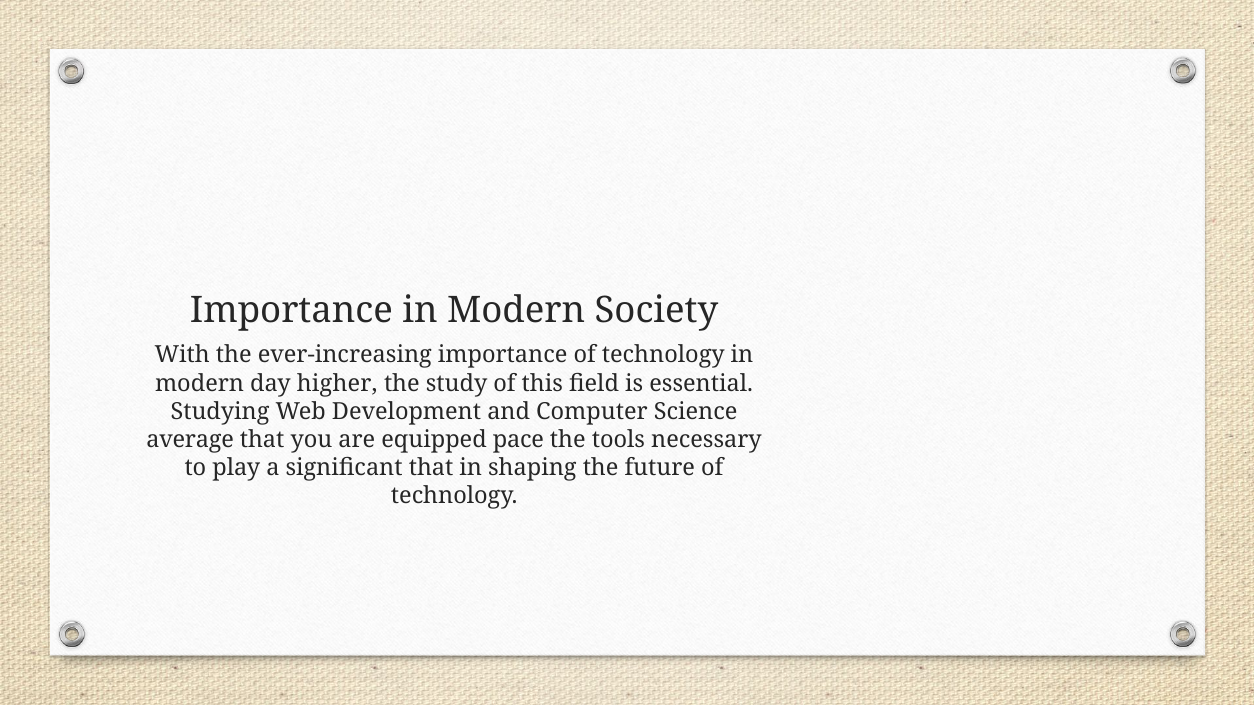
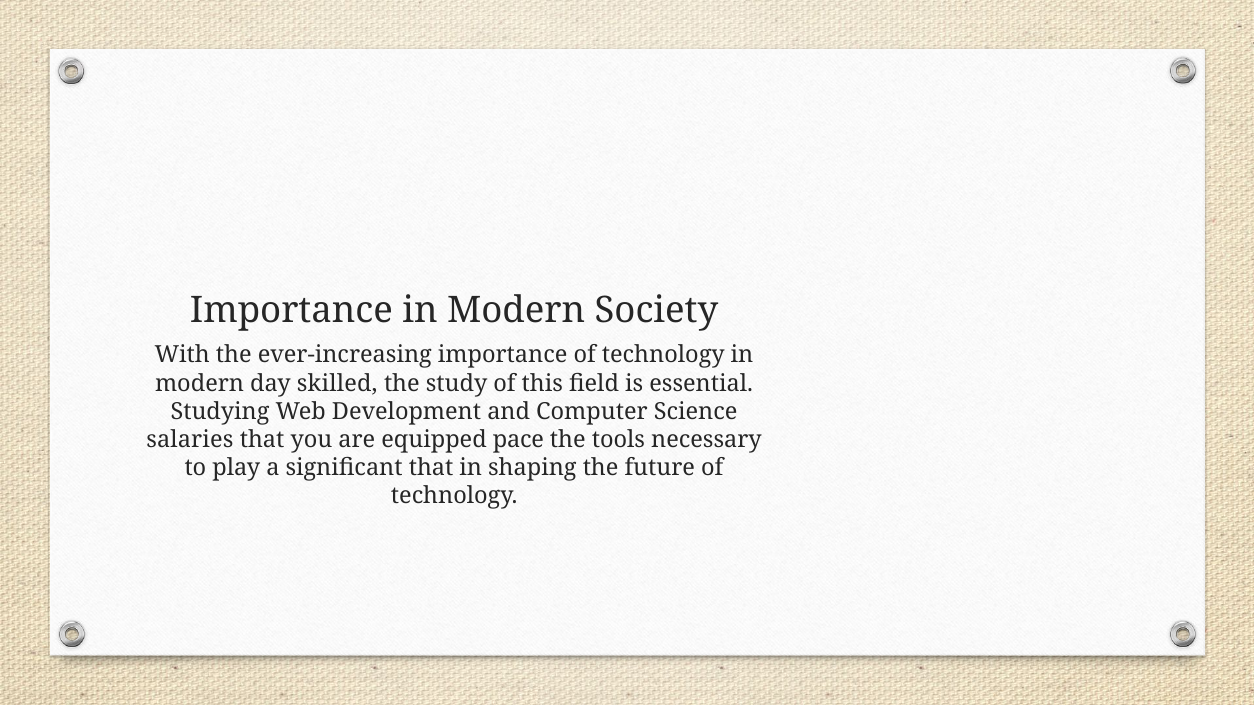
higher: higher -> skilled
average: average -> salaries
